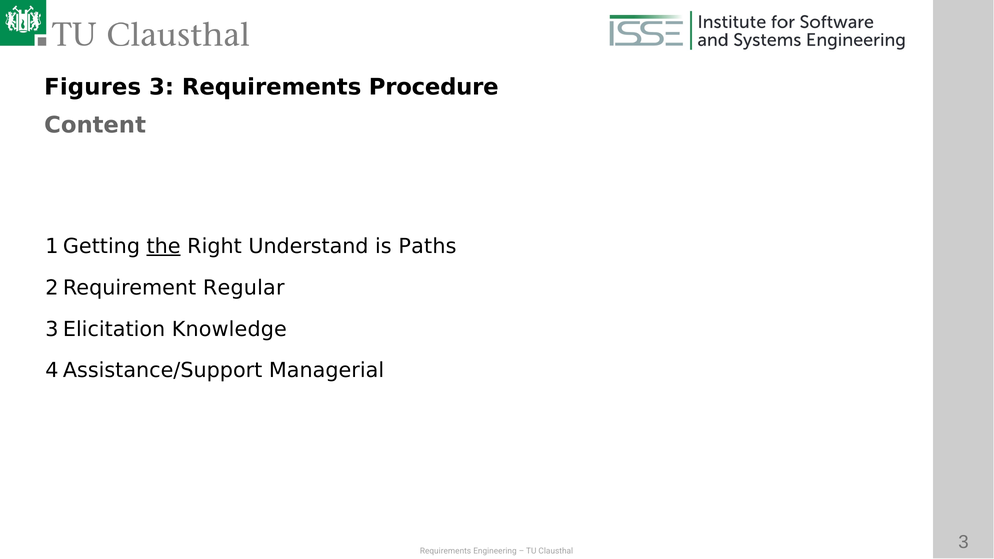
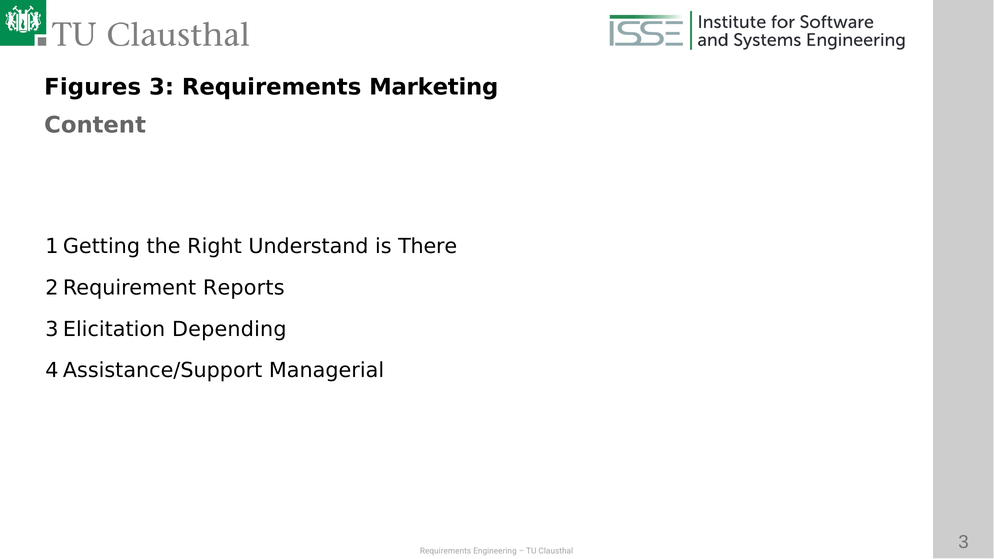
Procedure: Procedure -> Marketing
the underline: present -> none
Paths: Paths -> There
Regular: Regular -> Reports
Knowledge: Knowledge -> Depending
